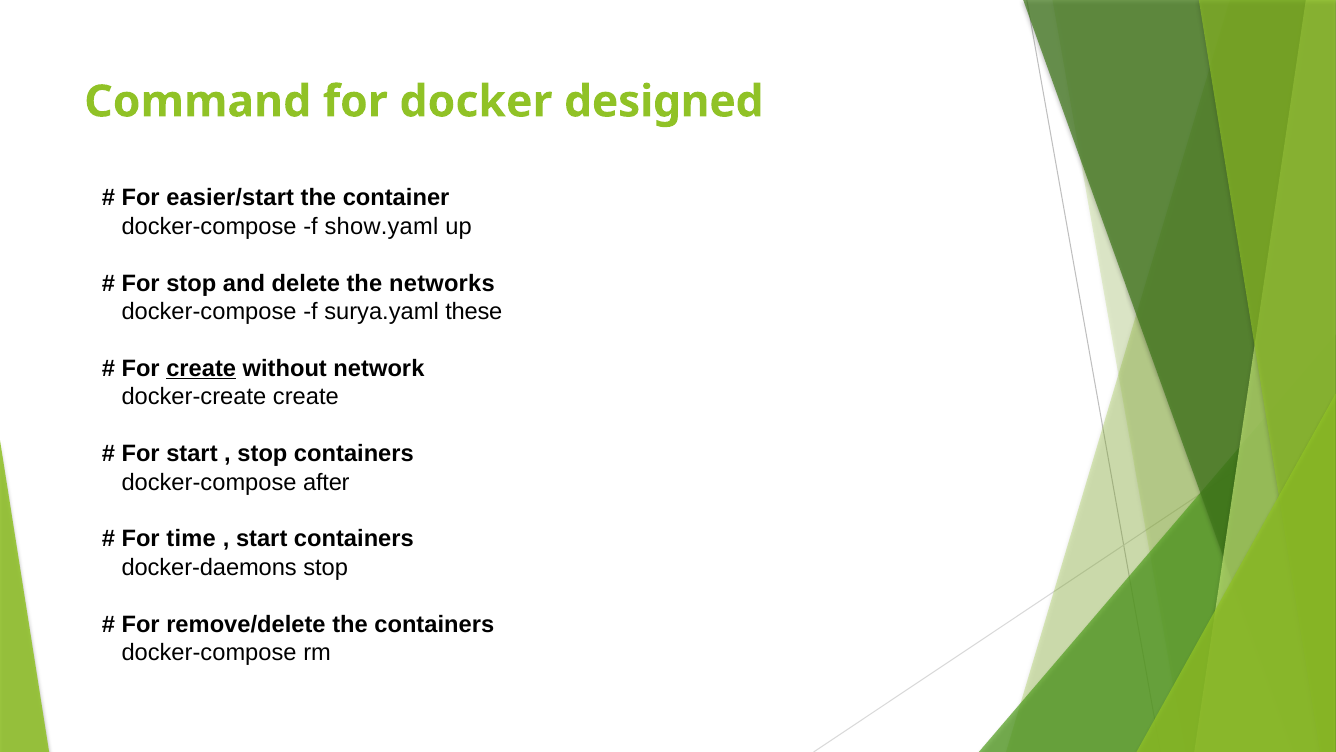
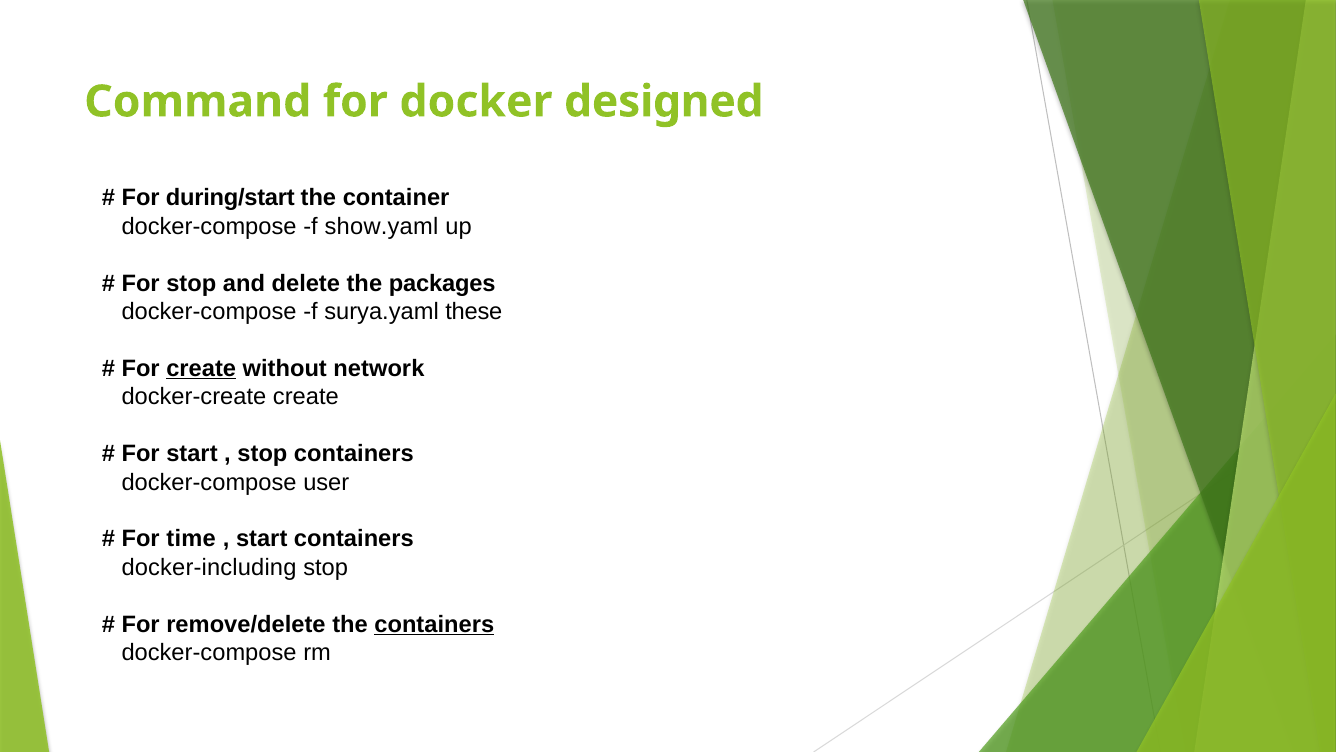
easier/start: easier/start -> during/start
networks: networks -> packages
after: after -> user
docker-daemons: docker-daemons -> docker-including
containers at (434, 624) underline: none -> present
